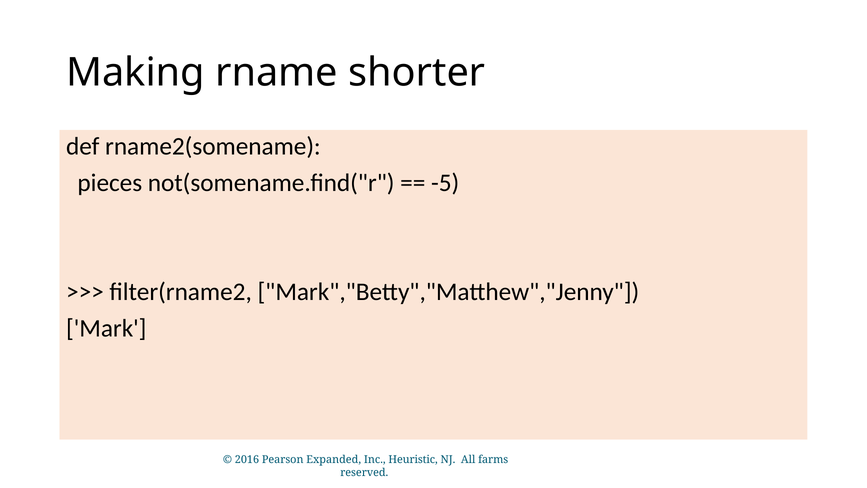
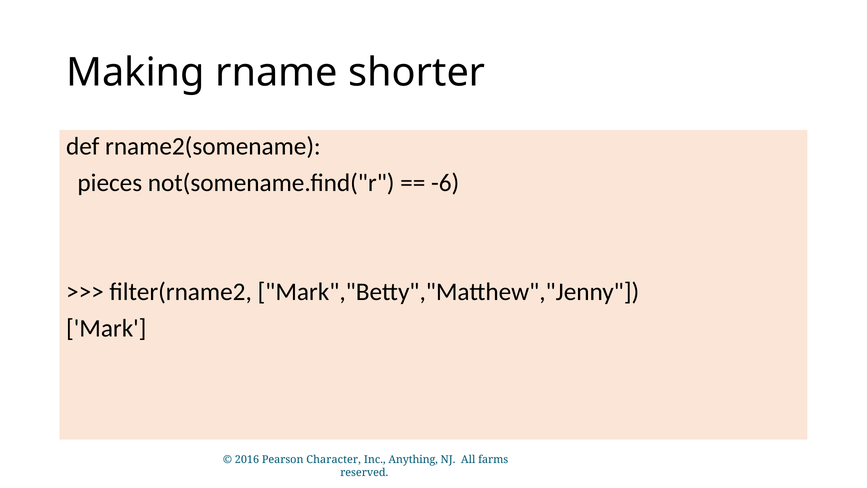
-5: -5 -> -6
Expanded: Expanded -> Character
Heuristic: Heuristic -> Anything
